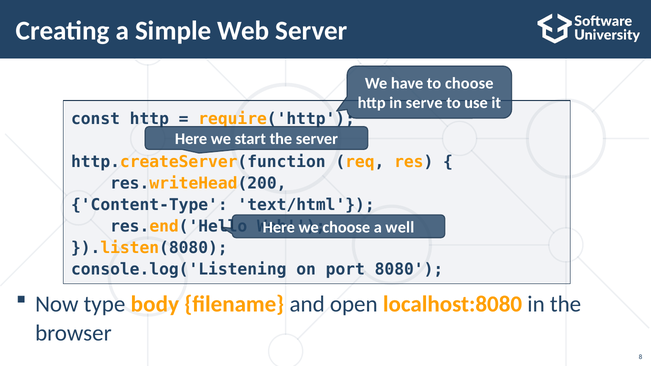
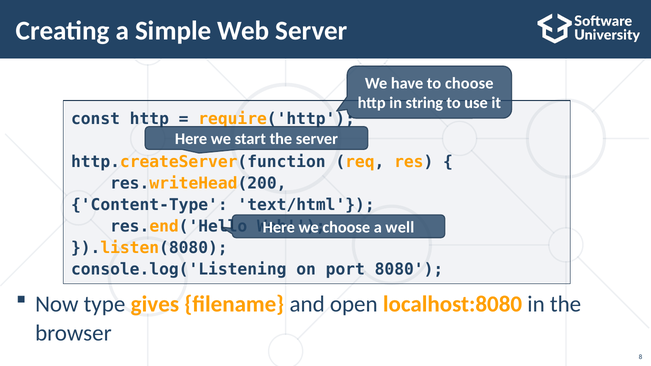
serve: serve -> string
body: body -> gives
